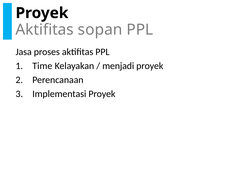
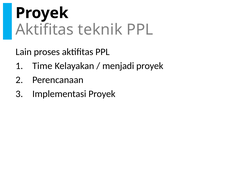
sopan: sopan -> teknik
Jasa: Jasa -> Lain
